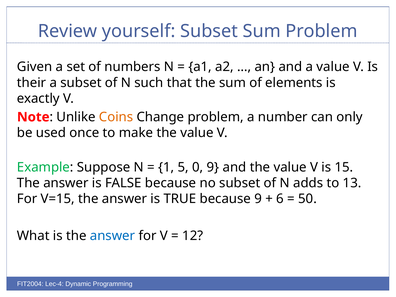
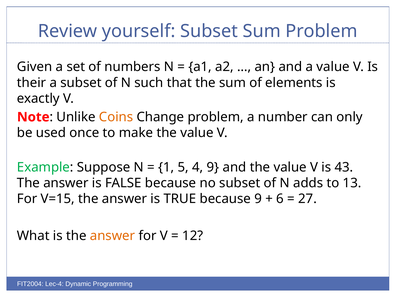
0: 0 -> 4
15: 15 -> 43
50: 50 -> 27
answer at (113, 236) colour: blue -> orange
